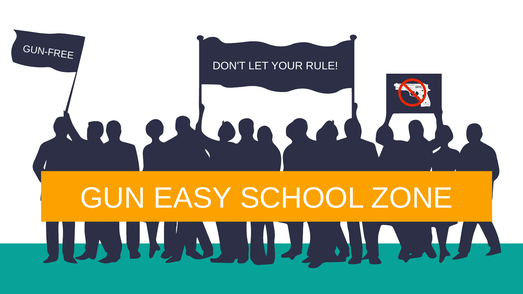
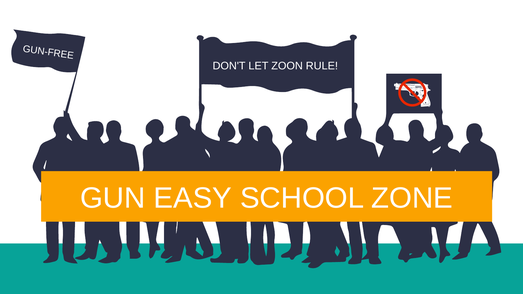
YOUR: YOUR -> ZOON
